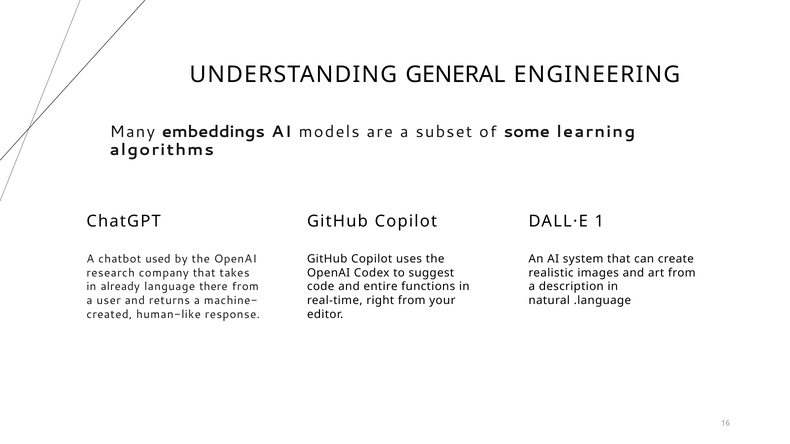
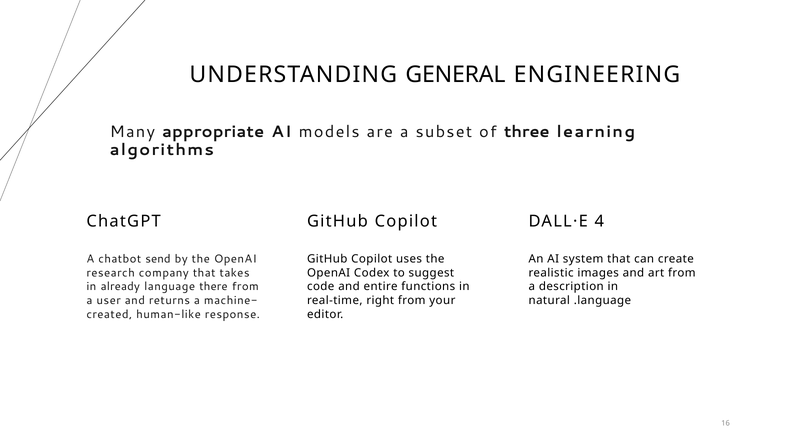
embeddings: embeddings -> appropriate
some: some -> three
1: 1 -> 4
used: used -> send
